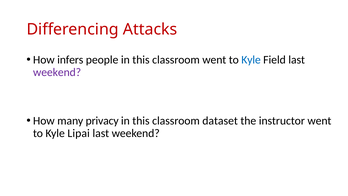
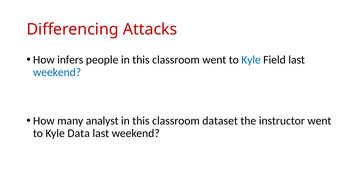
weekend at (57, 72) colour: purple -> blue
privacy: privacy -> analyst
Lipai: Lipai -> Data
